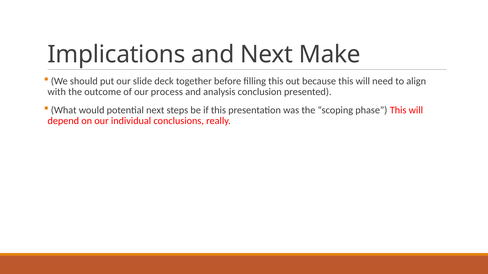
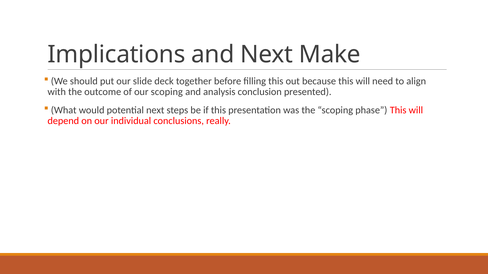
our process: process -> scoping
